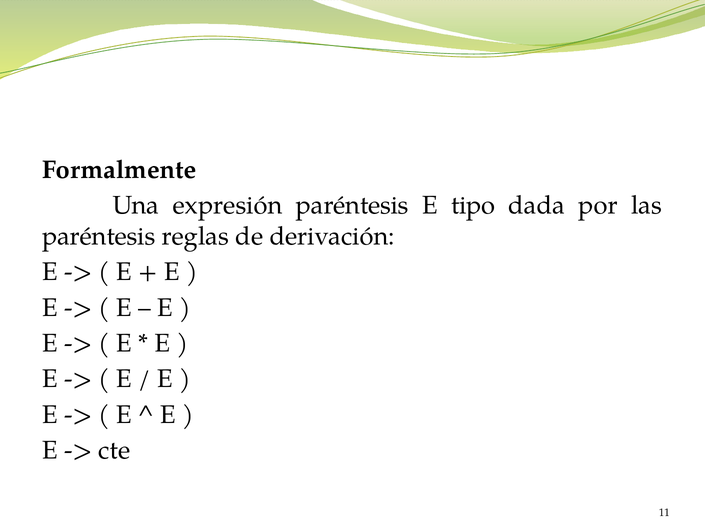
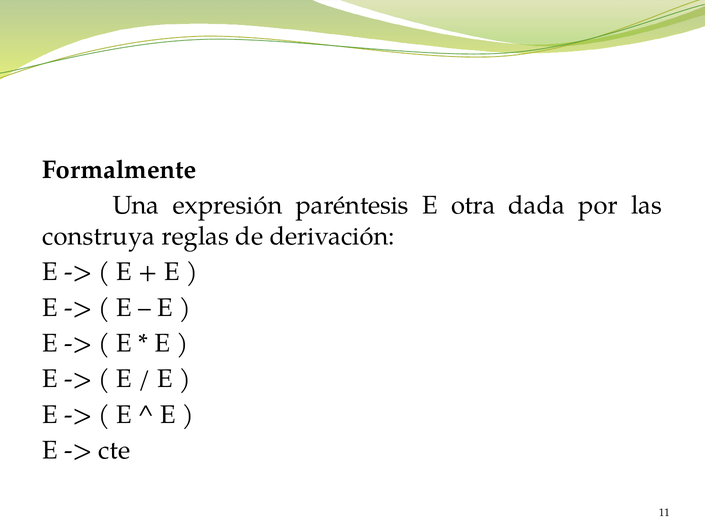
tipo: tipo -> otra
paréntesis at (99, 236): paréntesis -> construya
